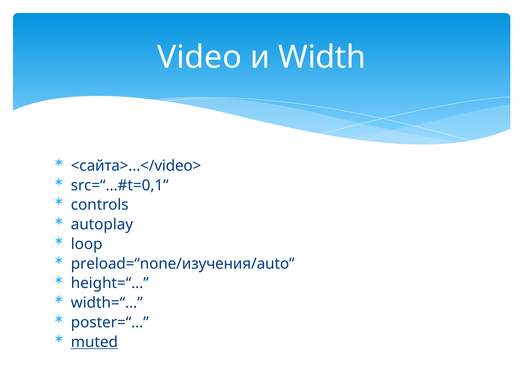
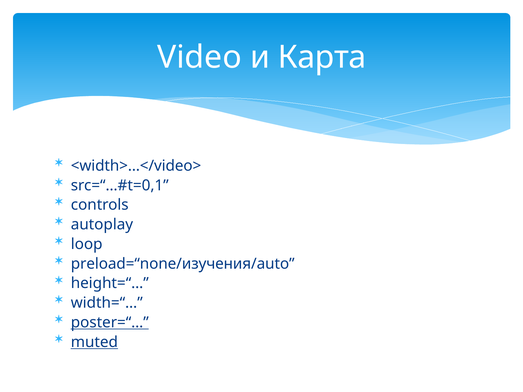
Width: Width -> Карта
<сайта>…</video>: <сайта>…</video> -> <width>…</video>
poster=“… underline: none -> present
